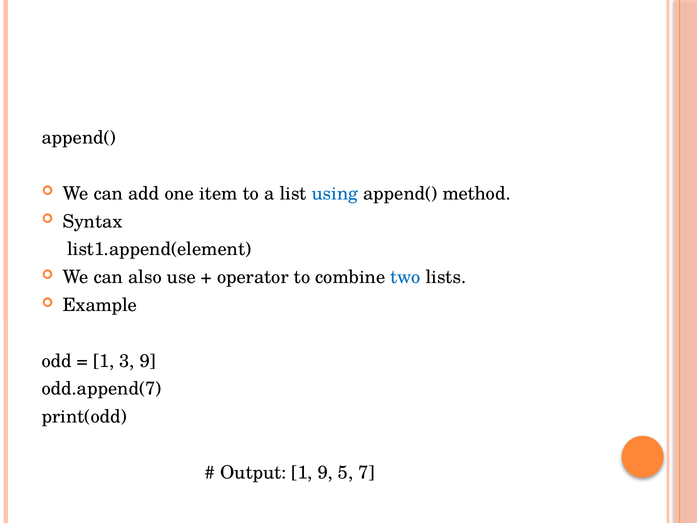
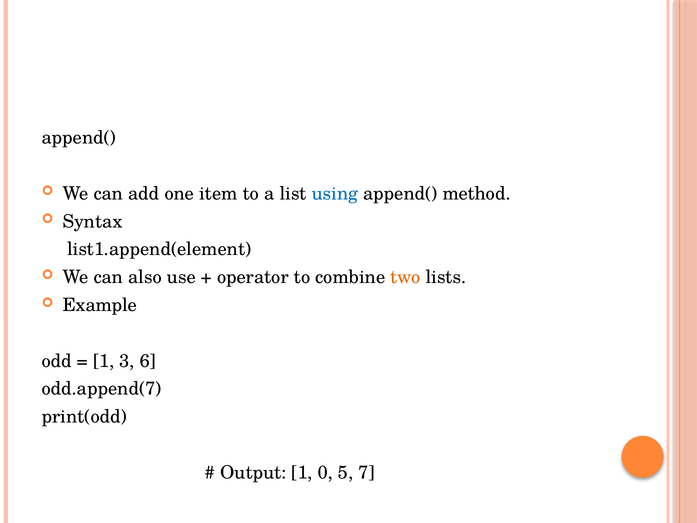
two colour: blue -> orange
3 9: 9 -> 6
1 9: 9 -> 0
